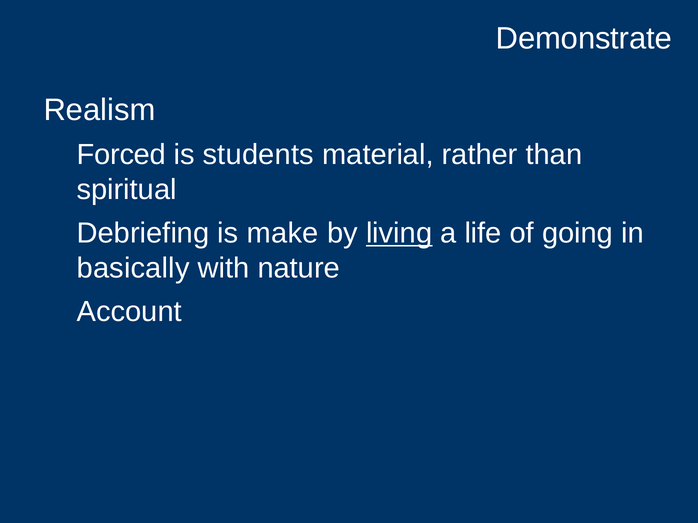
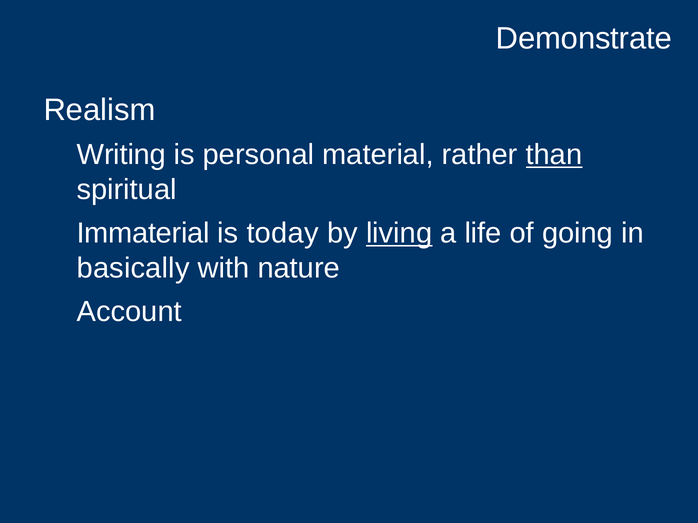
Forced: Forced -> Writing
students: students -> personal
than underline: none -> present
Debriefing: Debriefing -> Immaterial
make: make -> today
